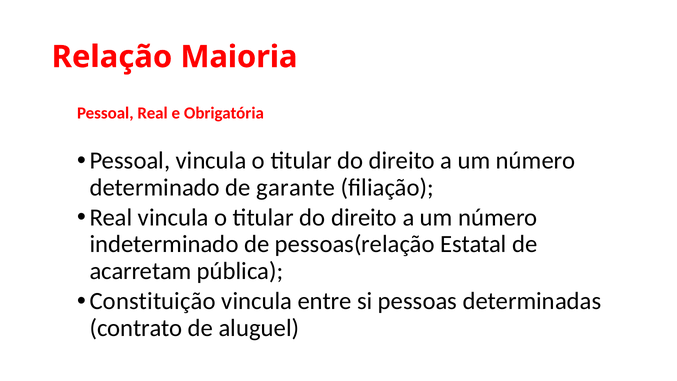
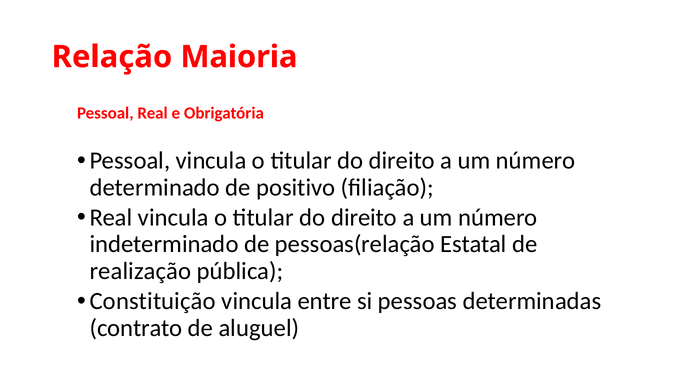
garante: garante -> positivo
acarretam: acarretam -> realização
